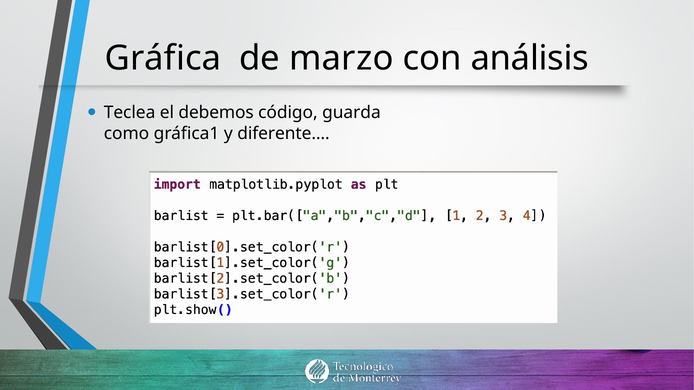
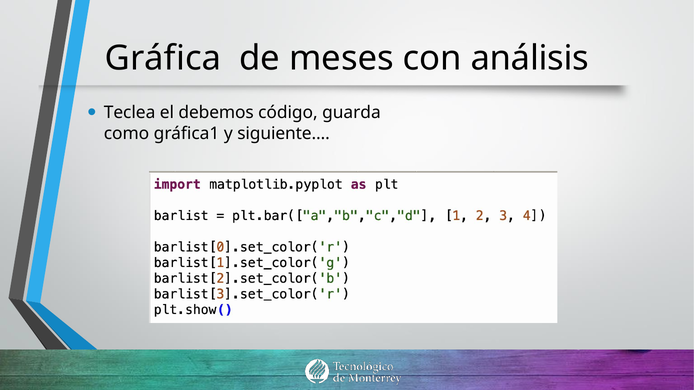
marzo: marzo -> meses
diferente…: diferente… -> siguiente…
